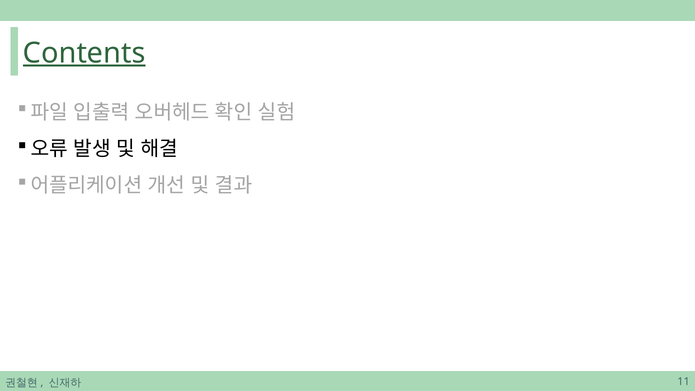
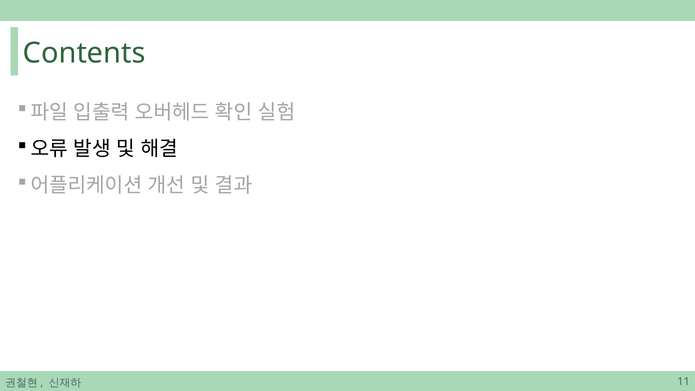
Contents underline: present -> none
